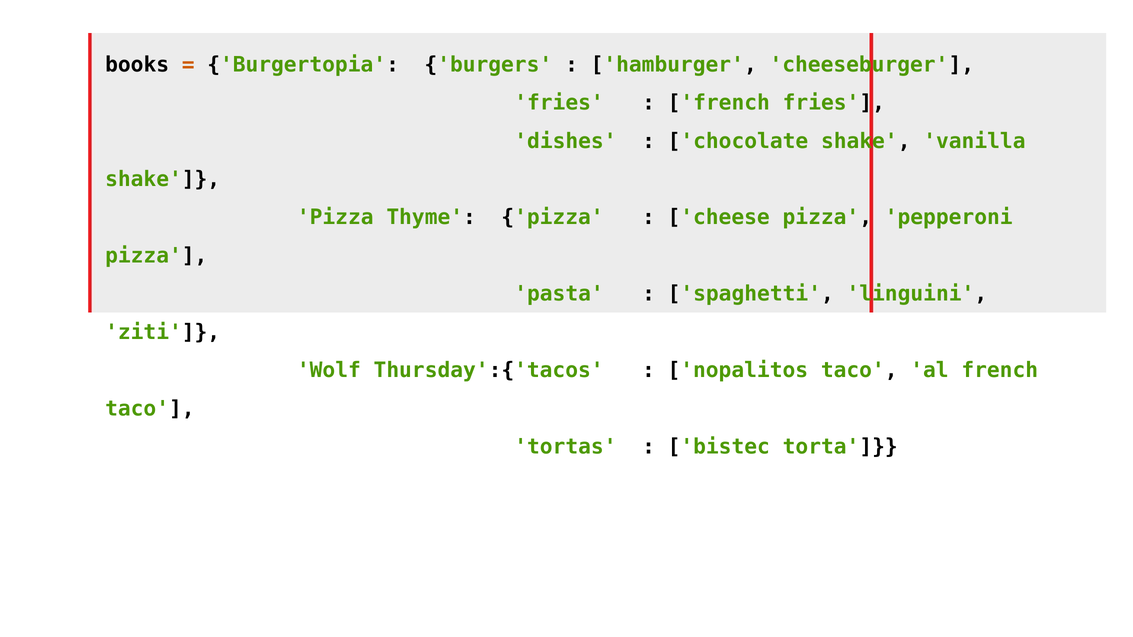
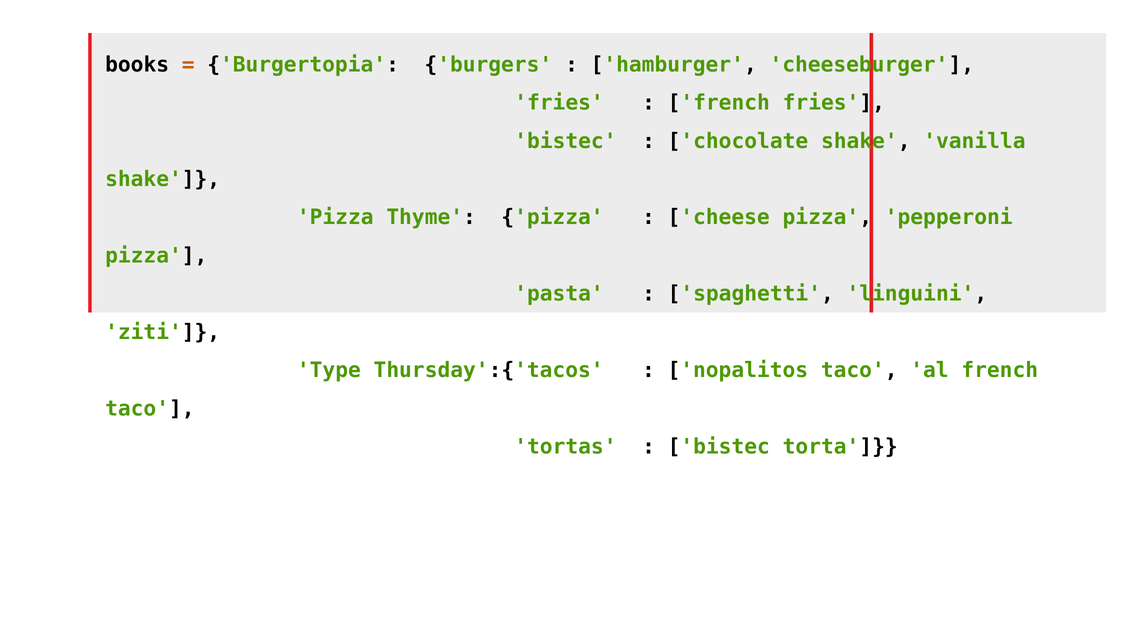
dishes at (565, 141): dishes -> bistec
Wolf: Wolf -> Type
